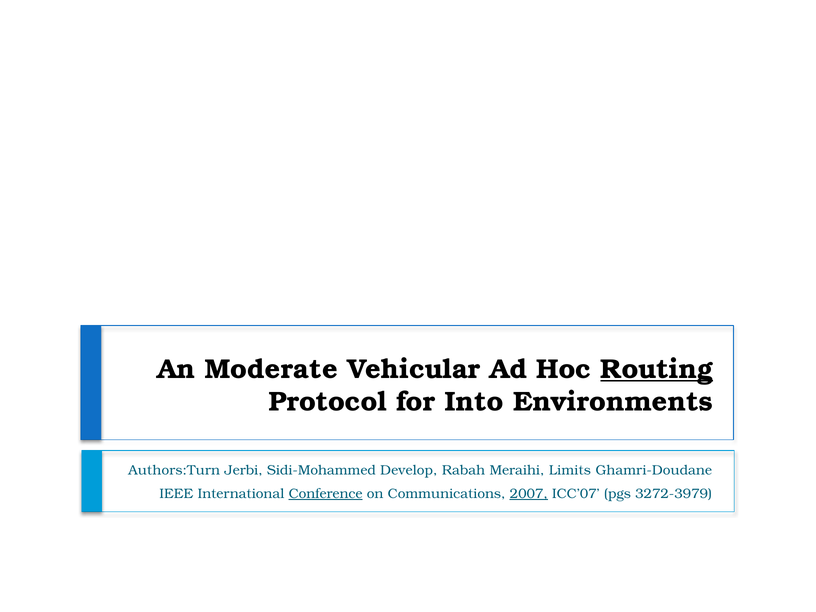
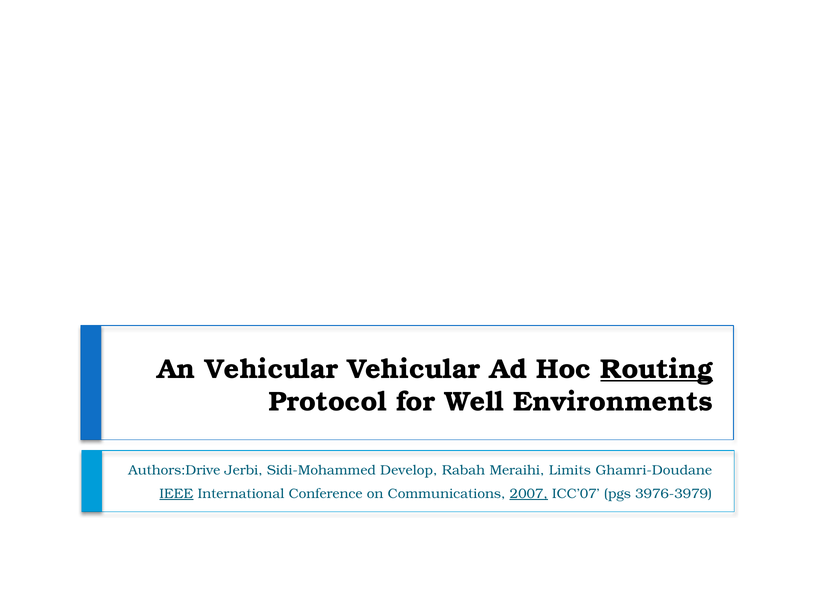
An Moderate: Moderate -> Vehicular
Into: Into -> Well
Authors:Turn: Authors:Turn -> Authors:Drive
IEEE underline: none -> present
Conference underline: present -> none
3272-3979: 3272-3979 -> 3976-3979
